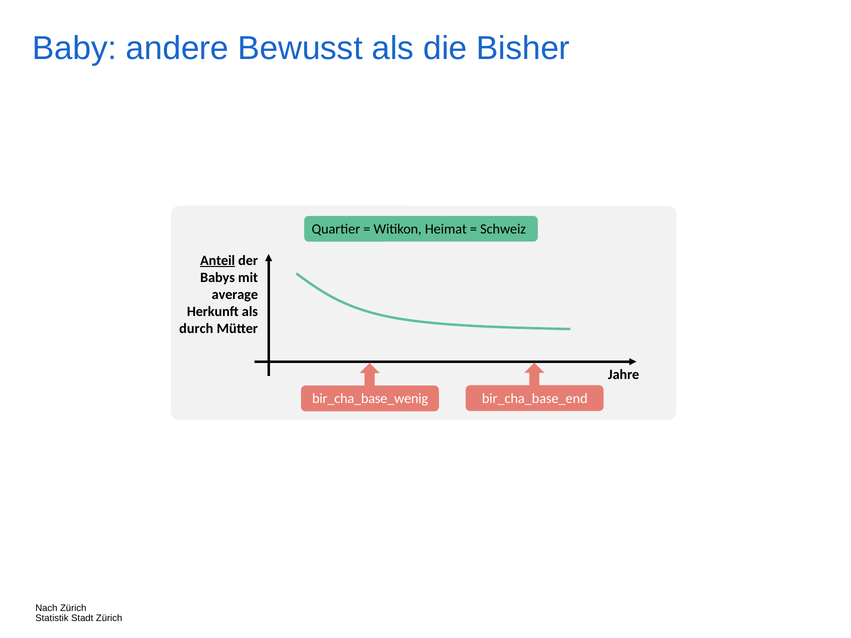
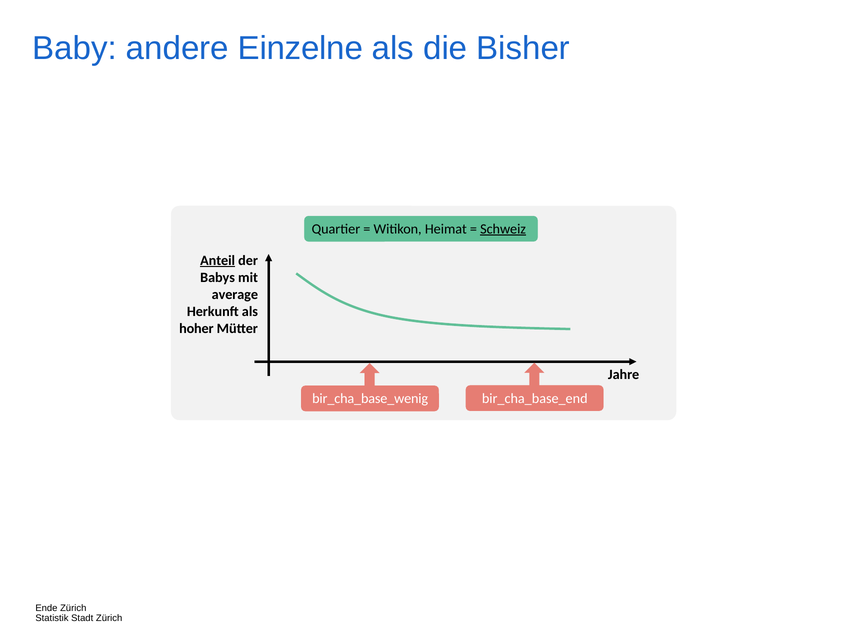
Bewusst: Bewusst -> Einzelne
Schweiz underline: none -> present
durch: durch -> hoher
Nach: Nach -> Ende
